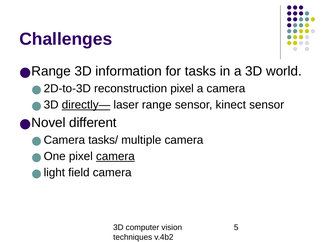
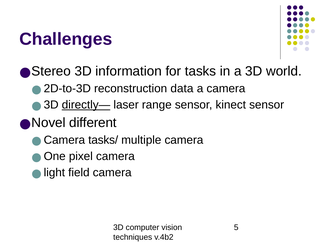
Range at (51, 71): Range -> Stereo
reconstruction pixel: pixel -> data
camera at (115, 156) underline: present -> none
